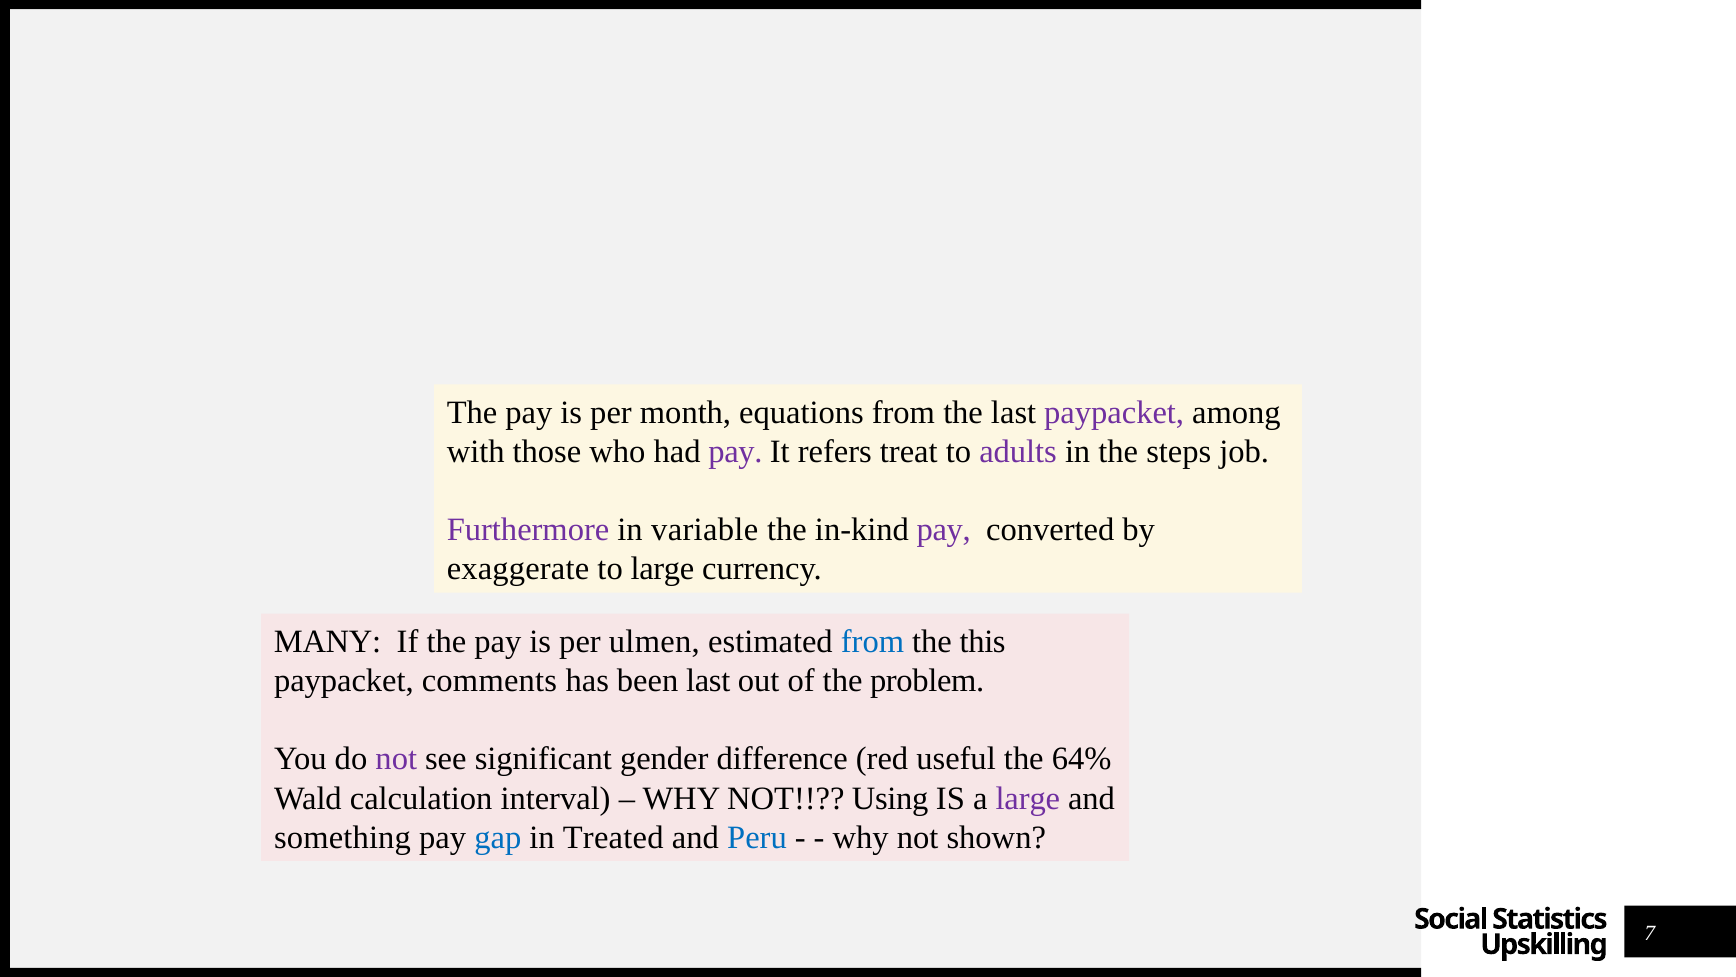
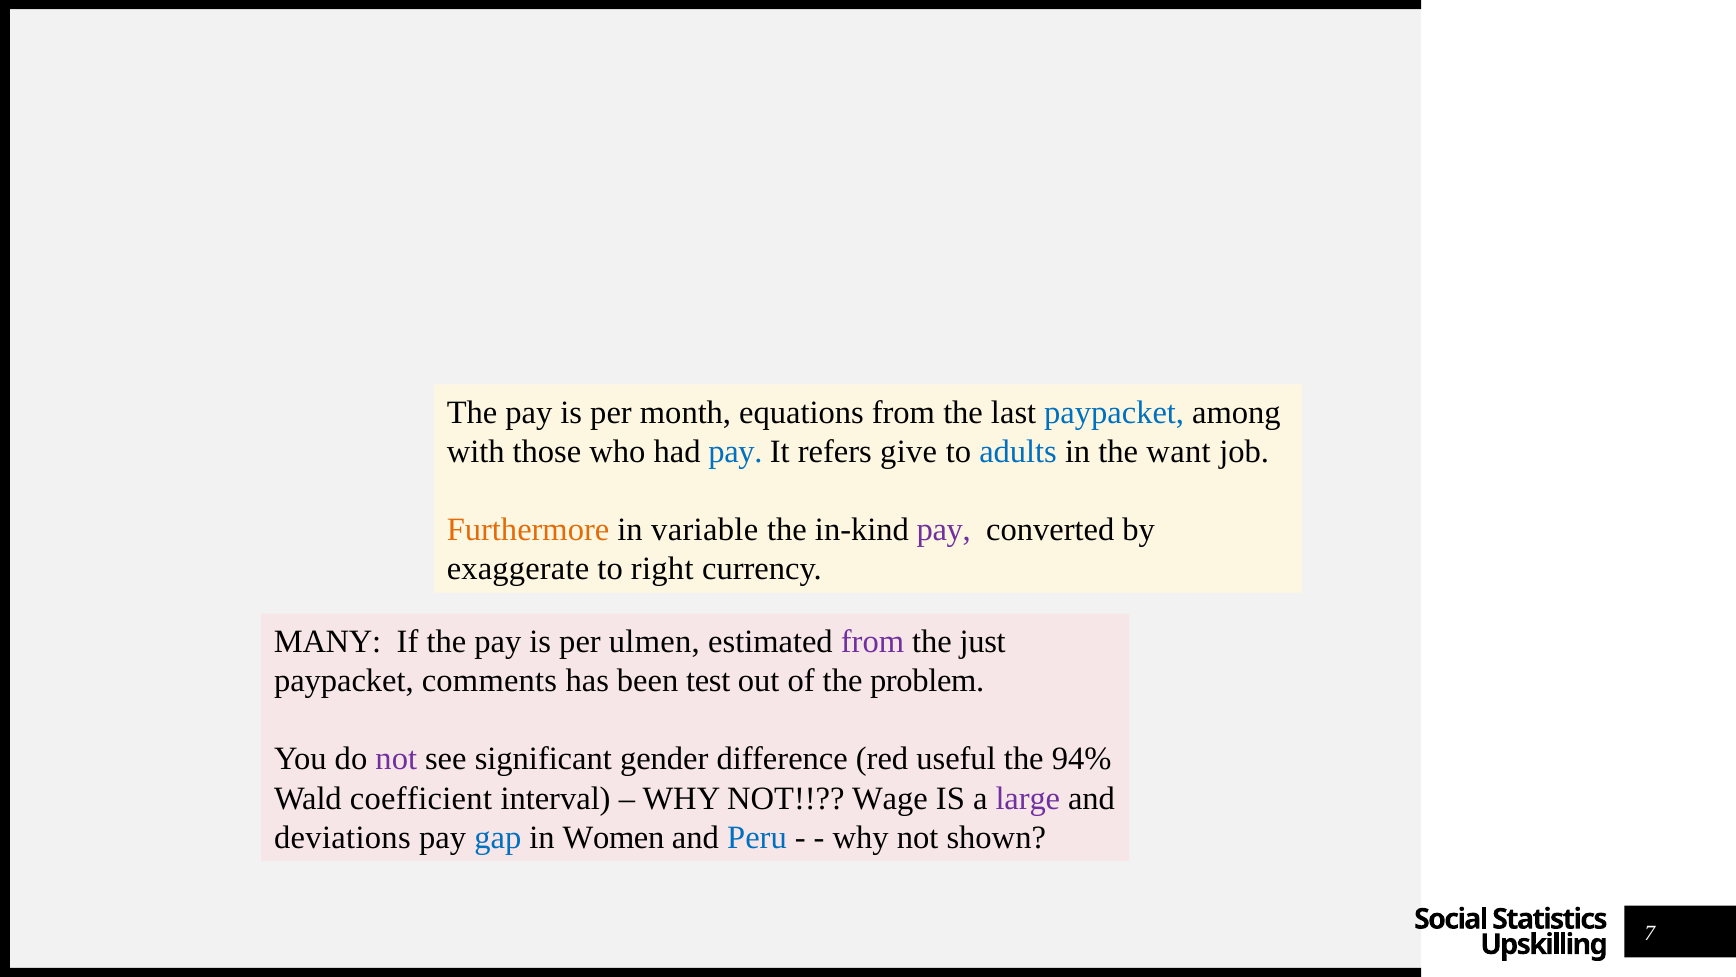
paypacket at (1114, 412) colour: purple -> blue
pay at (735, 451) colour: purple -> blue
treat: treat -> give
adults colour: purple -> blue
steps: steps -> want
Furthermore colour: purple -> orange
to large: large -> right
from at (872, 642) colour: blue -> purple
this: this -> just
been last: last -> test
64%: 64% -> 94%
calculation: calculation -> coefficient
Using: Using -> Wage
something: something -> deviations
Treated: Treated -> Women
